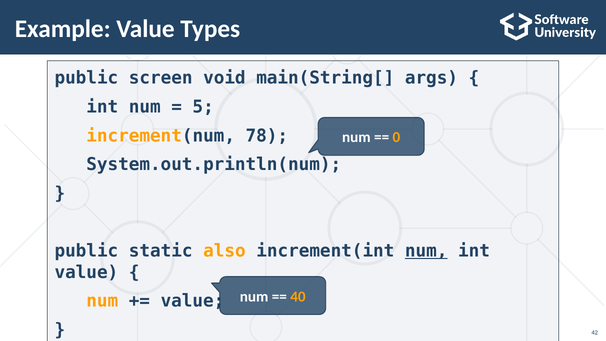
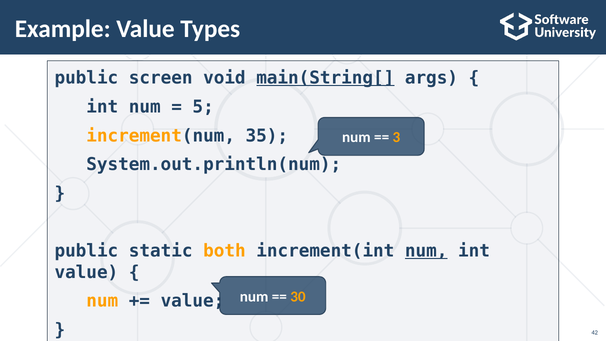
main(String[ underline: none -> present
78: 78 -> 35
0: 0 -> 3
also: also -> both
40: 40 -> 30
